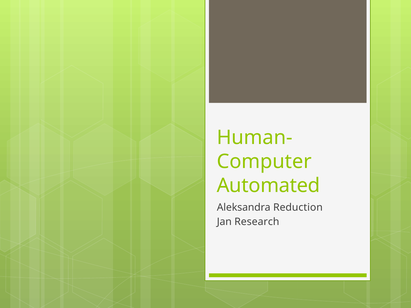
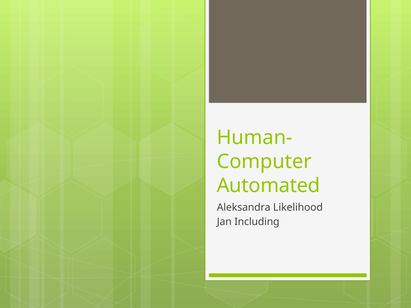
Reduction: Reduction -> Likelihood
Research: Research -> Including
